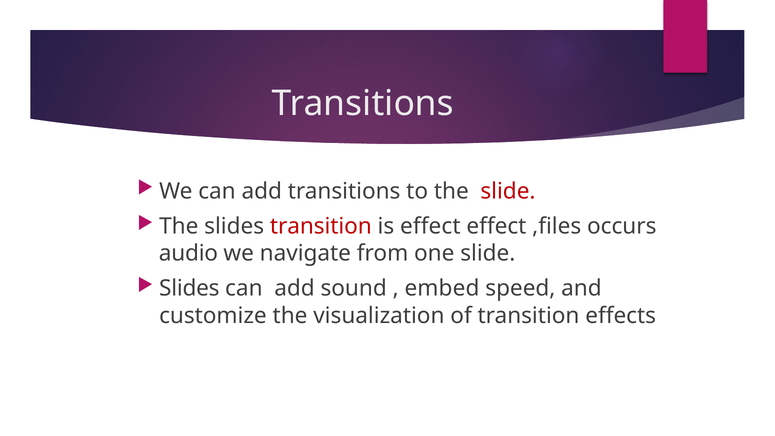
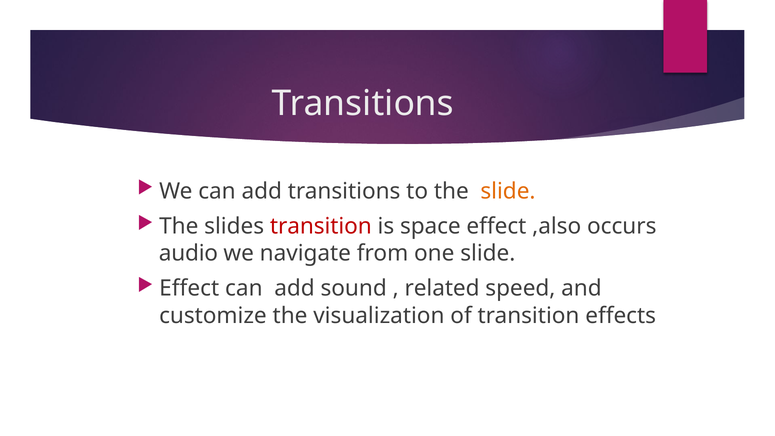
slide at (508, 191) colour: red -> orange
is effect: effect -> space
,files: ,files -> ,also
Slides at (189, 288): Slides -> Effect
embed: embed -> related
